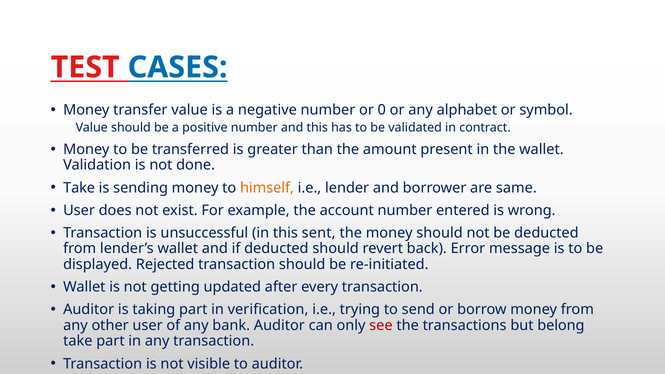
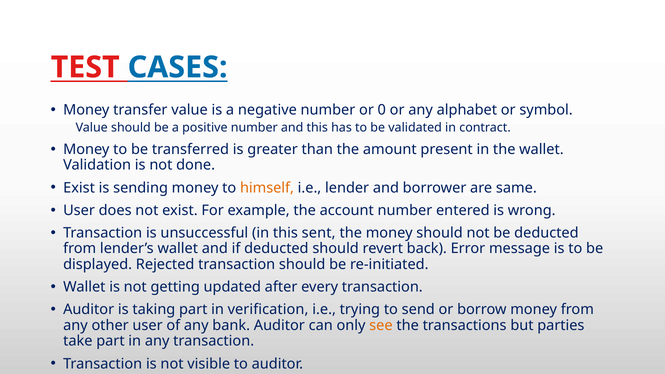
Take at (79, 188): Take -> Exist
see colour: red -> orange
belong: belong -> parties
